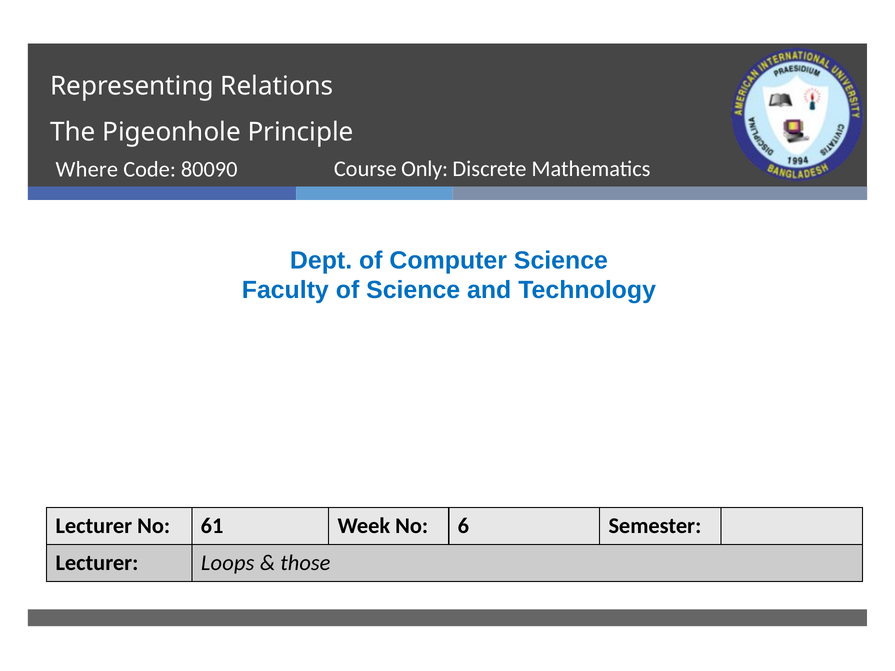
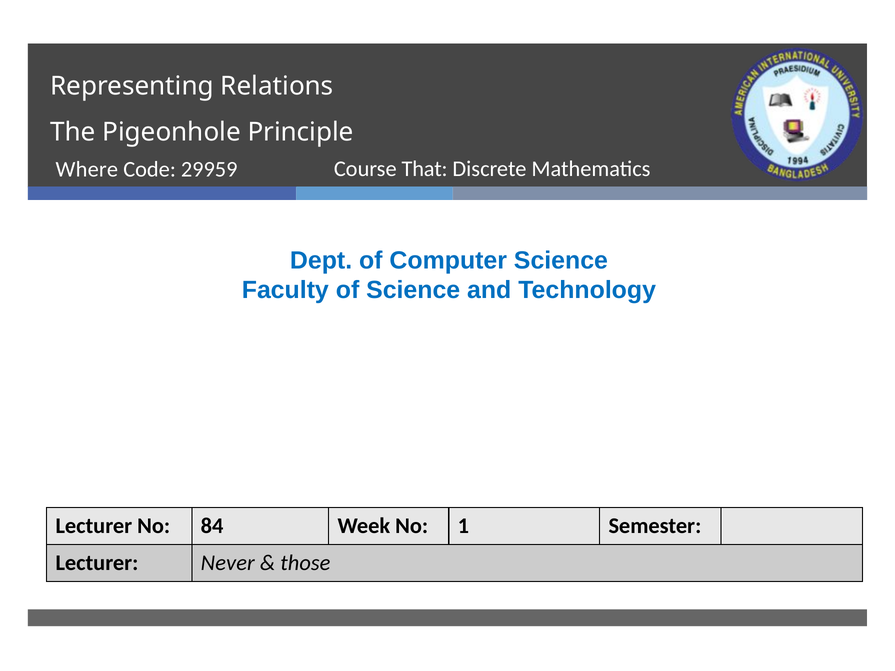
Only: Only -> That
80090: 80090 -> 29959
61: 61 -> 84
6: 6 -> 1
Loops: Loops -> Never
